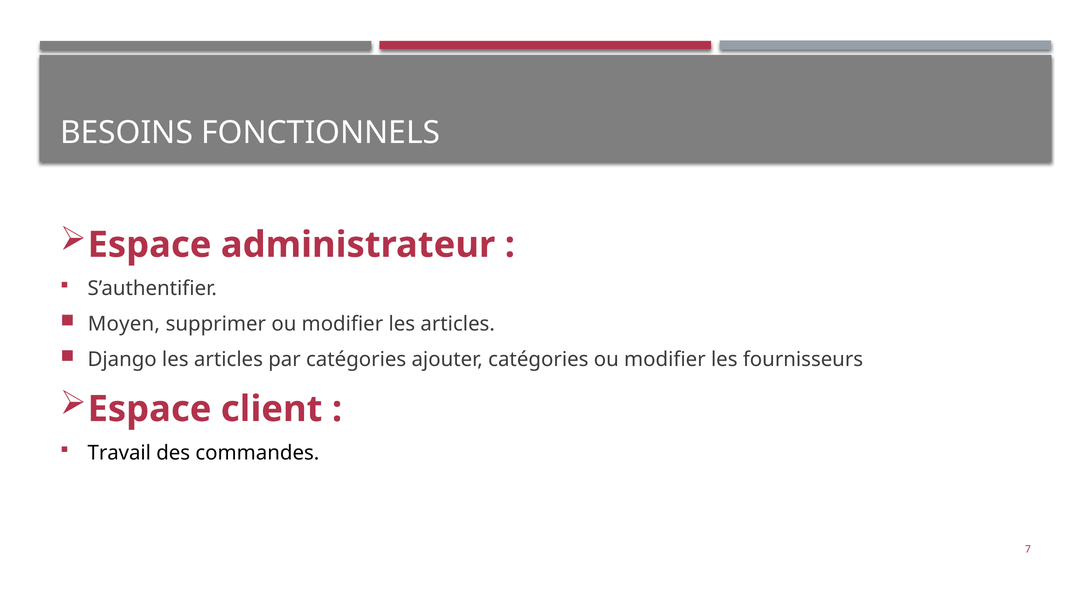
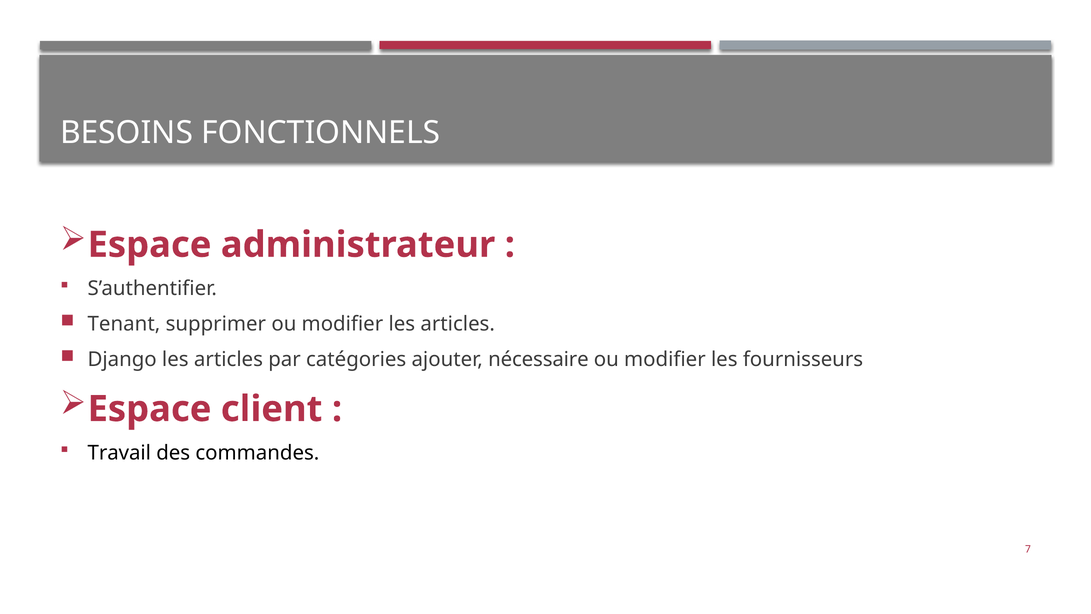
Moyen: Moyen -> Tenant
ajouter catégories: catégories -> nécessaire
